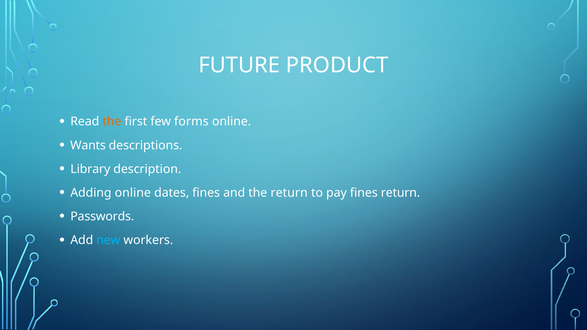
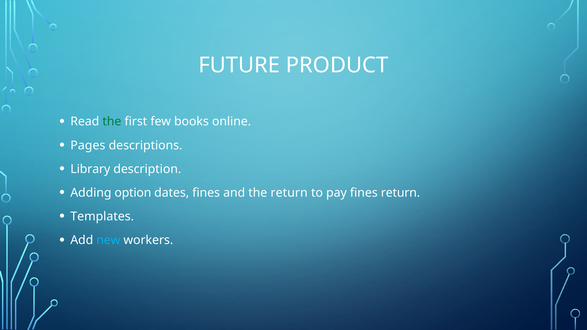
the at (112, 122) colour: orange -> green
forms: forms -> books
Wants: Wants -> Pages
Adding online: online -> option
Passwords: Passwords -> Templates
